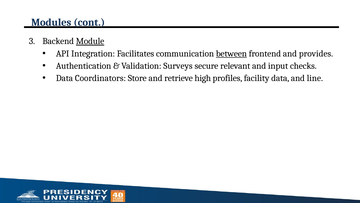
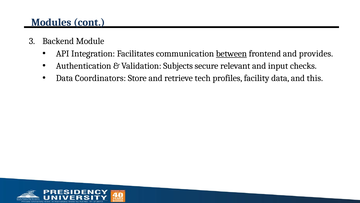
Module underline: present -> none
Surveys: Surveys -> Subjects
high: high -> tech
line: line -> this
